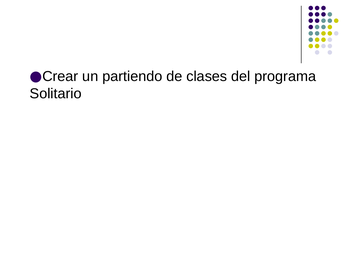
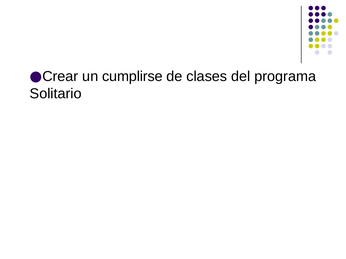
partiendo: partiendo -> cumplirse
